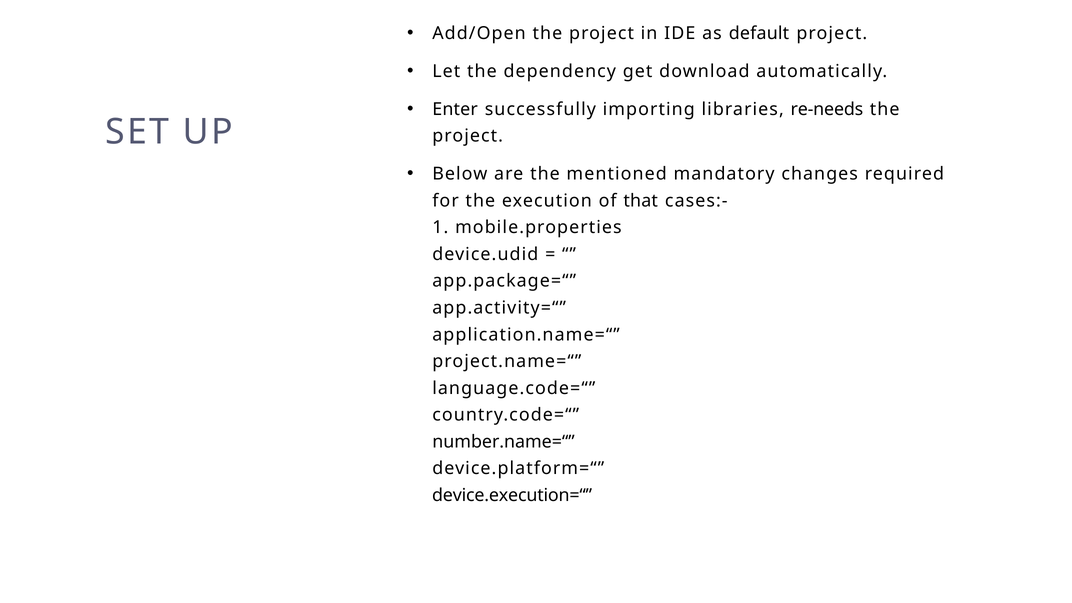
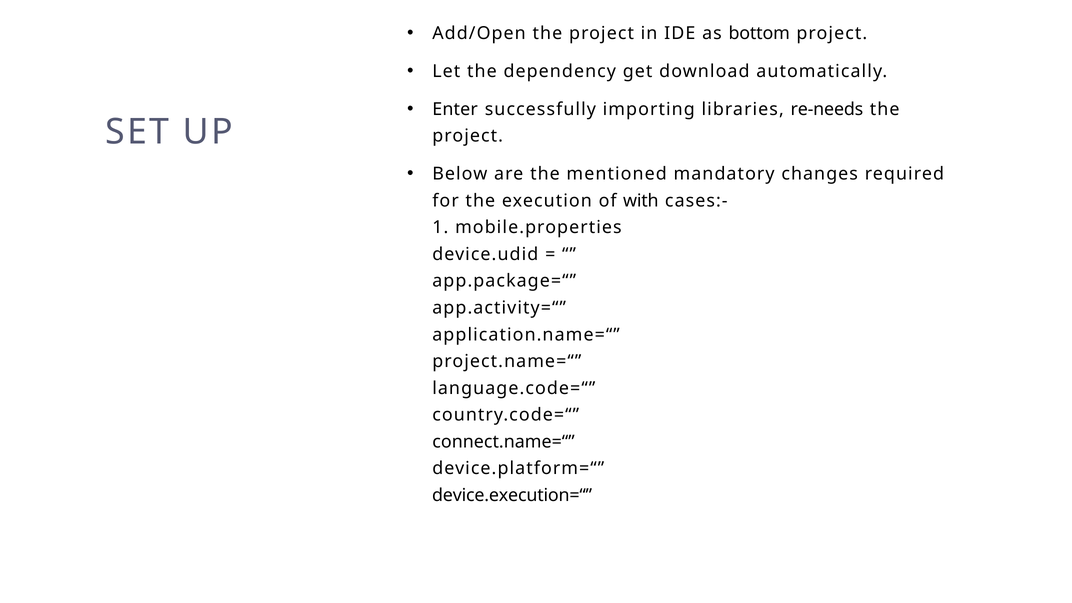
default: default -> bottom
that: that -> with
number.name=“: number.name=“ -> connect.name=“
